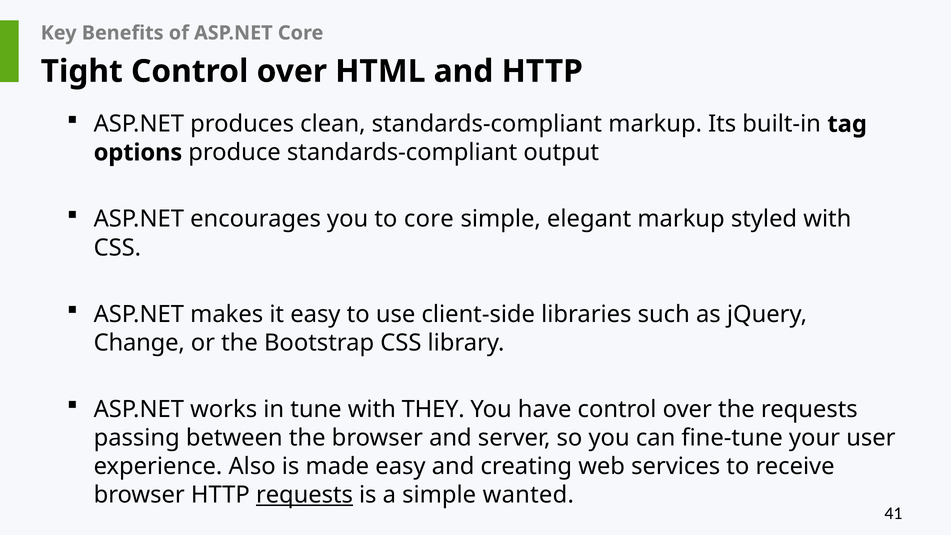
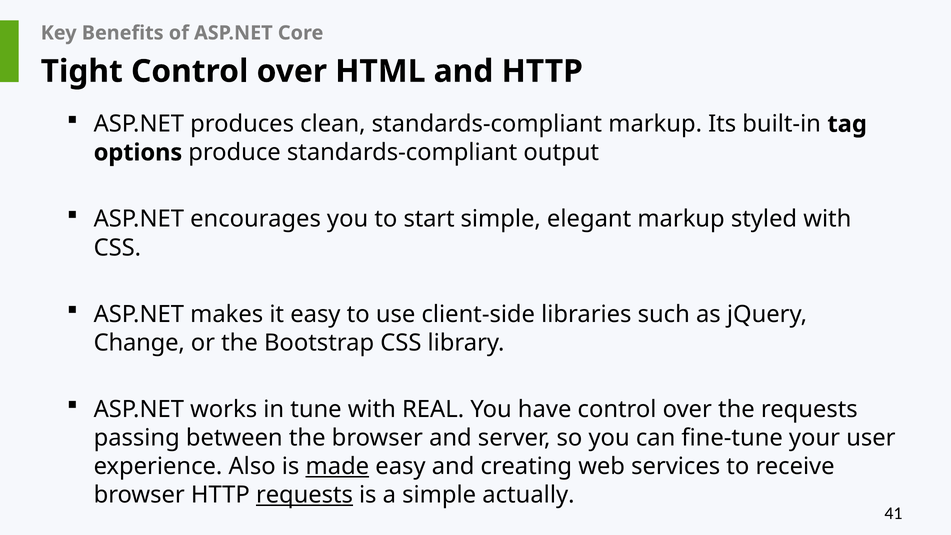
to core: core -> start
THEY: THEY -> REAL
made underline: none -> present
wanted: wanted -> actually
